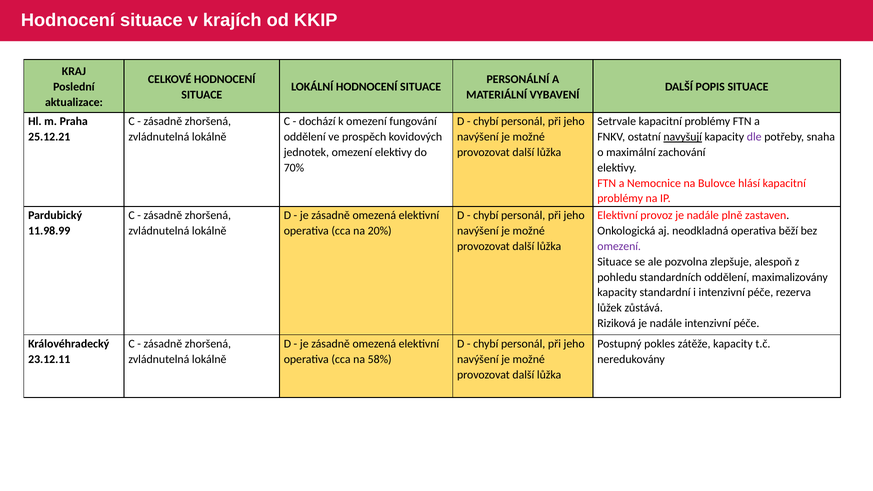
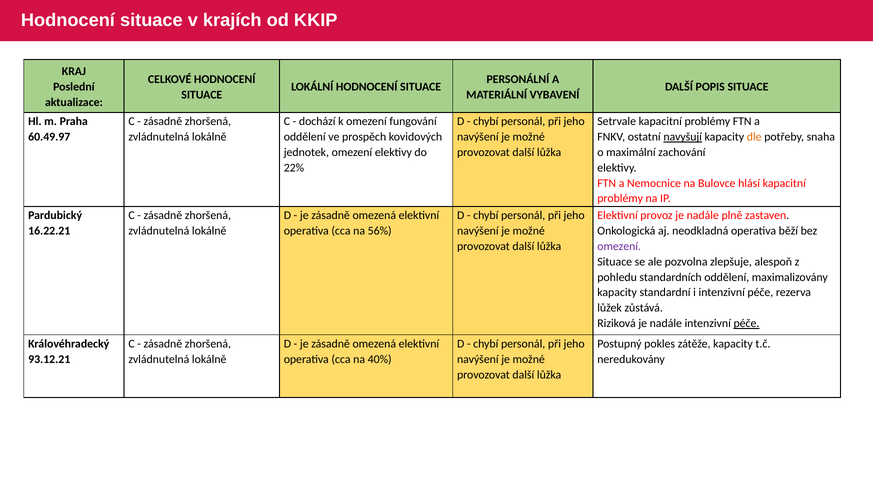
25.12.21: 25.12.21 -> 60.49.97
dle colour: purple -> orange
70%: 70% -> 22%
11.98.99: 11.98.99 -> 16.22.21
20%: 20% -> 56%
péče at (746, 323) underline: none -> present
23.12.11: 23.12.11 -> 93.12.21
58%: 58% -> 40%
